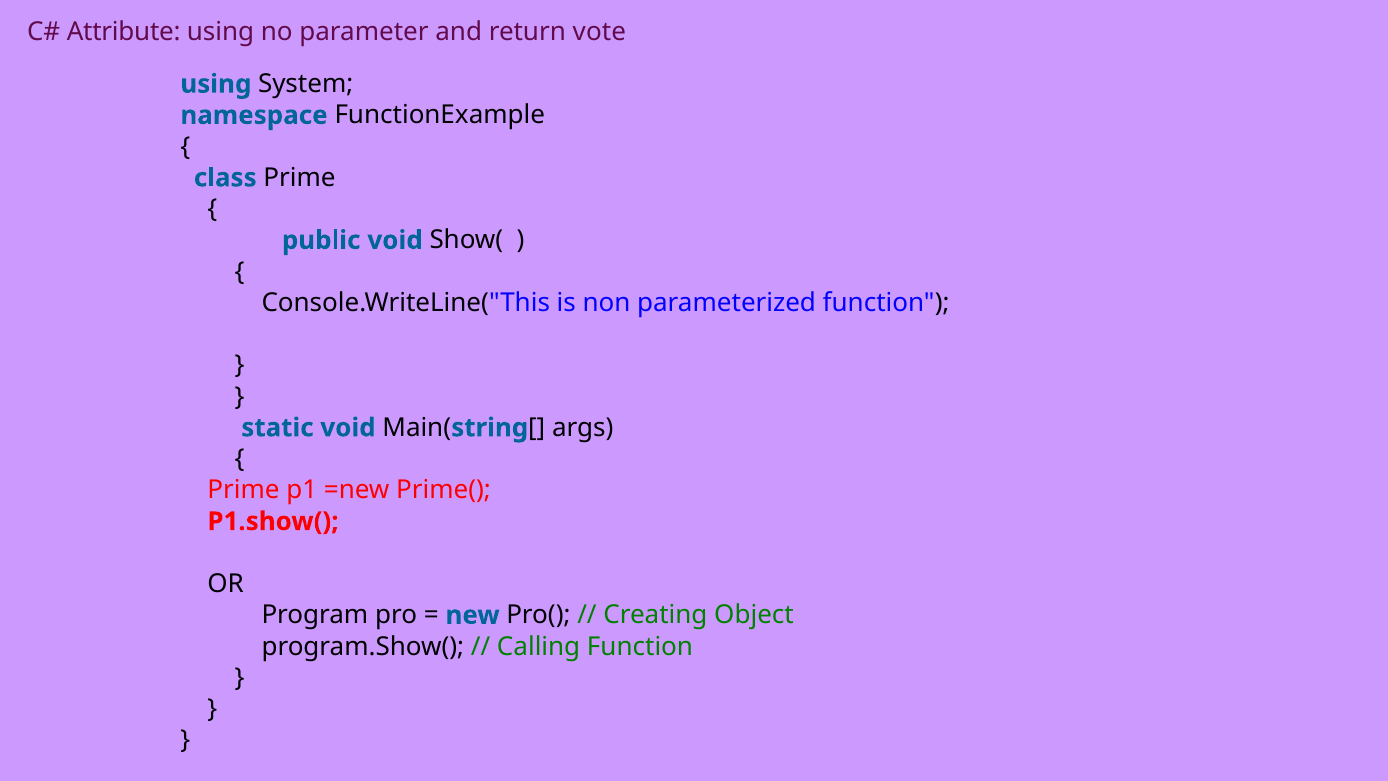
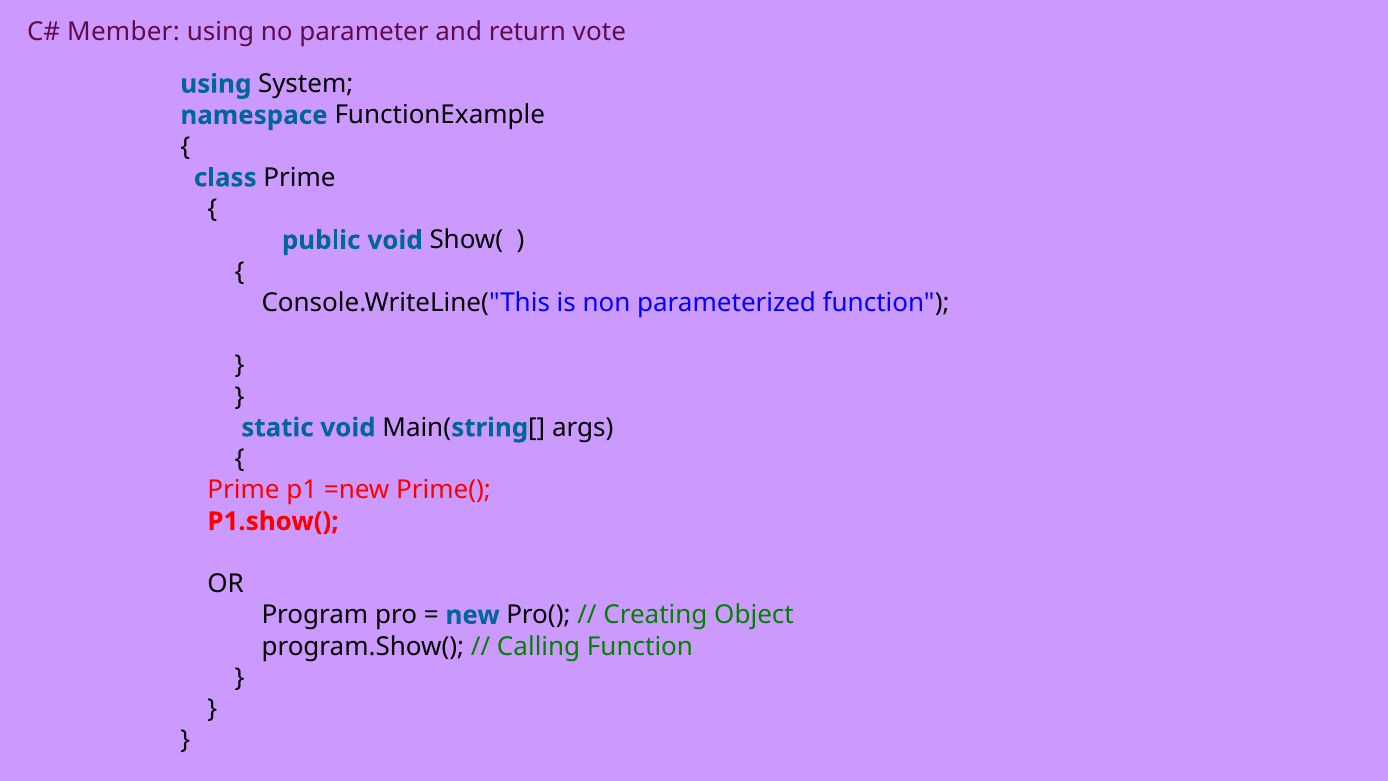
Attribute: Attribute -> Member
